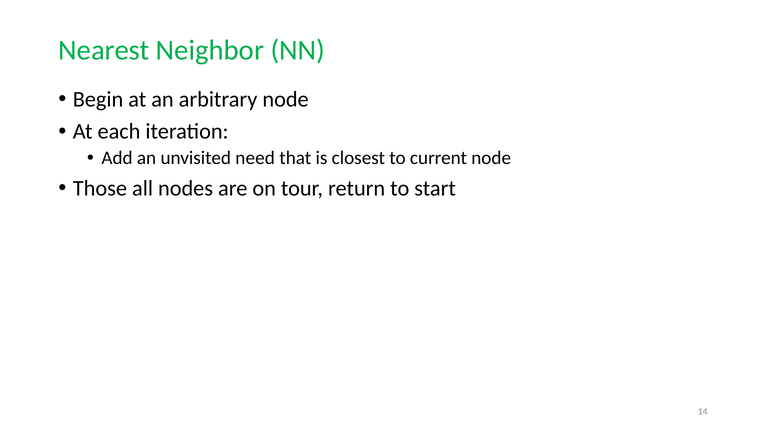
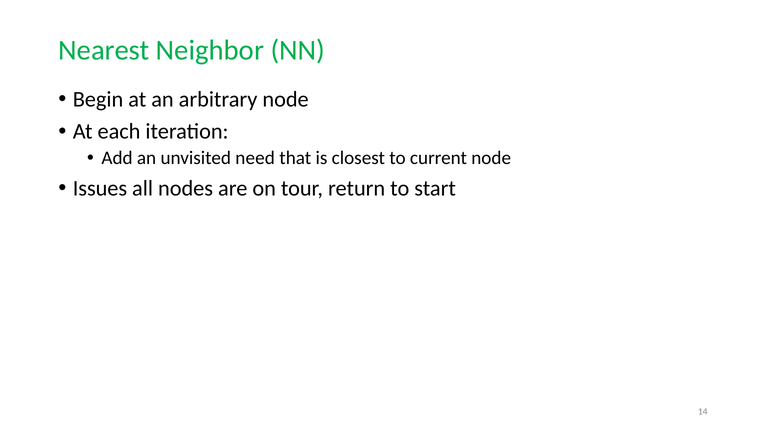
Those: Those -> Issues
